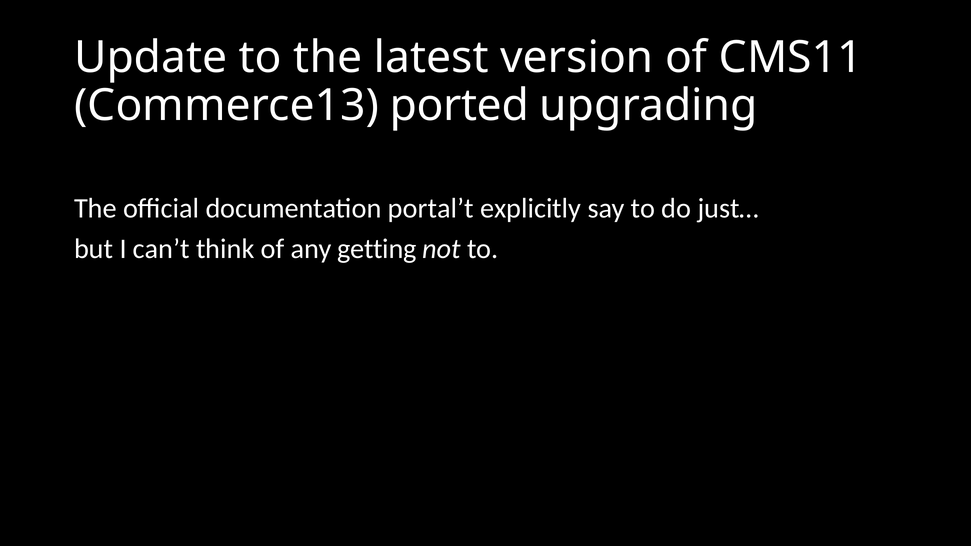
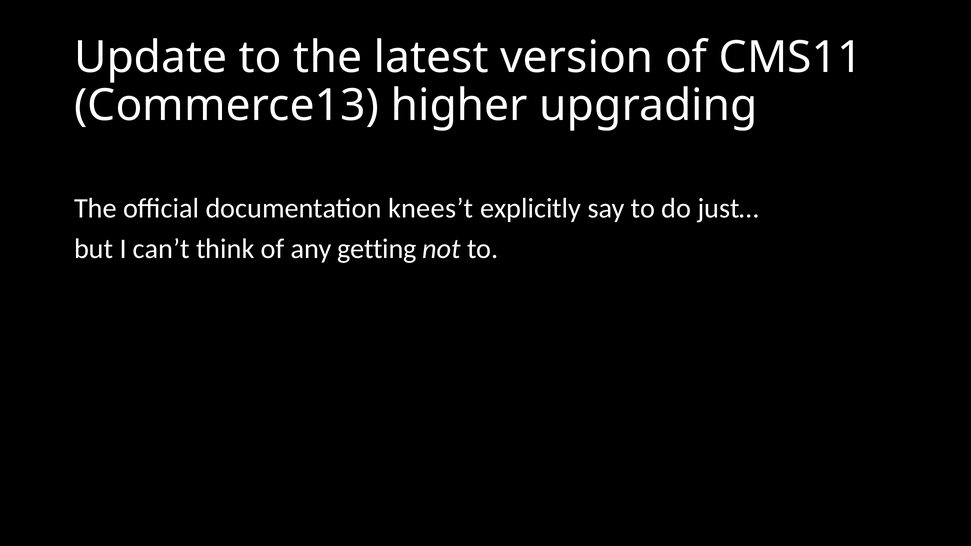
ported: ported -> higher
portal’t: portal’t -> knees’t
